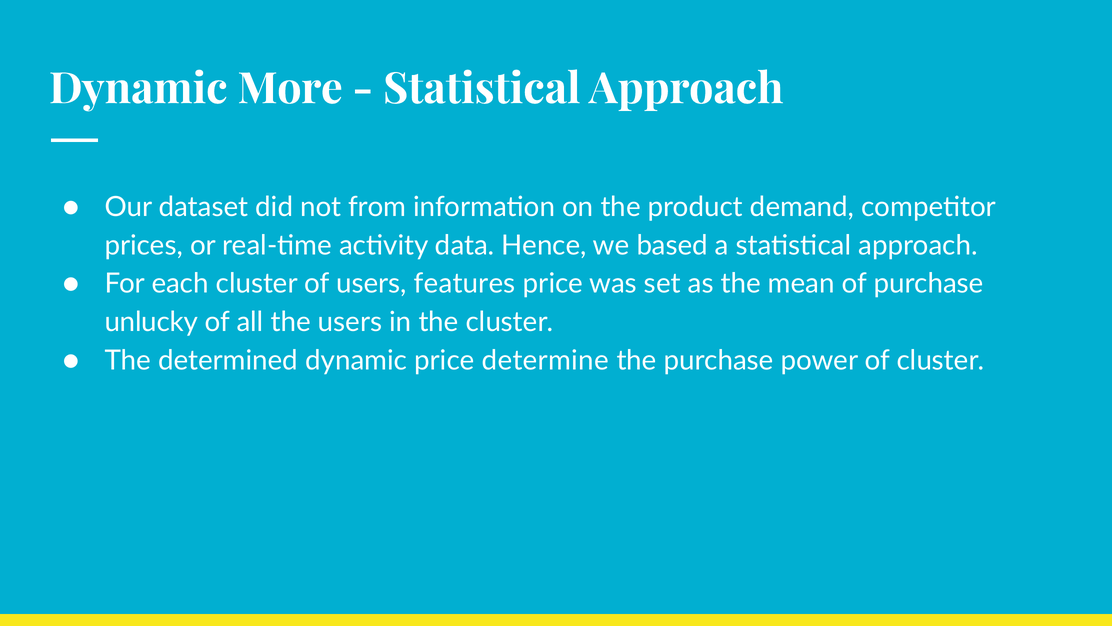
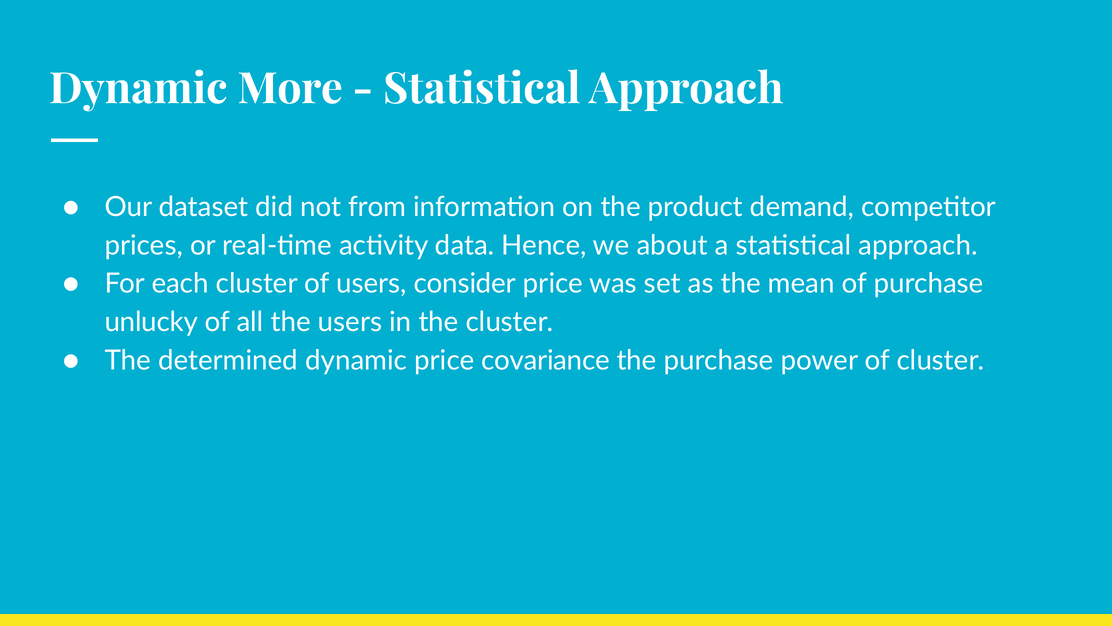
based: based -> about
features: features -> consider
determine: determine -> covariance
